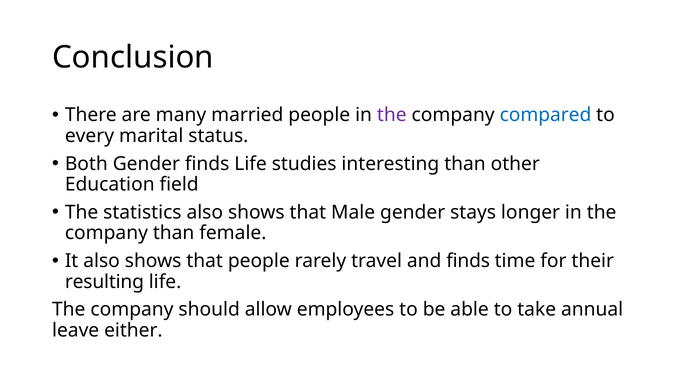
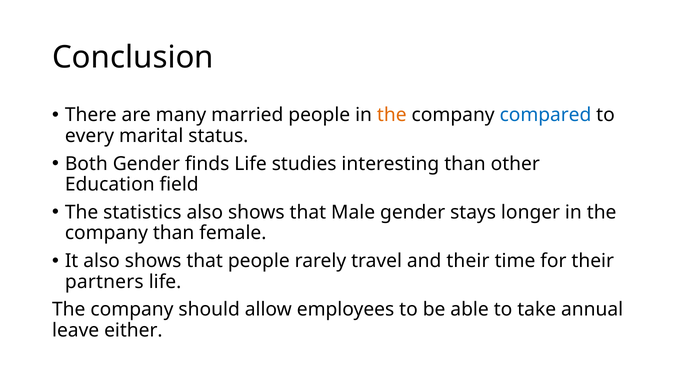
the at (392, 115) colour: purple -> orange
and finds: finds -> their
resulting: resulting -> partners
